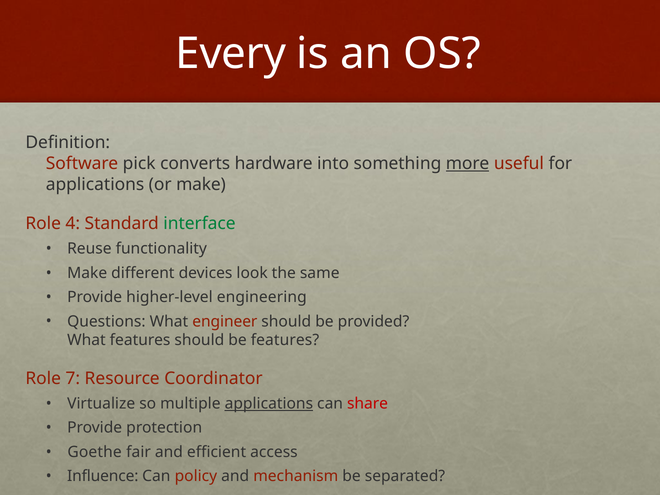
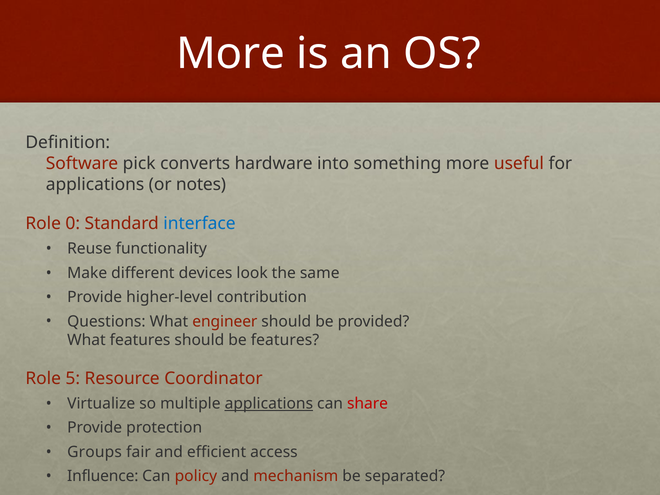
Every at (231, 54): Every -> More
more at (468, 163) underline: present -> none
or make: make -> notes
4: 4 -> 0
interface colour: green -> blue
engineering: engineering -> contribution
7: 7 -> 5
Goethe: Goethe -> Groups
